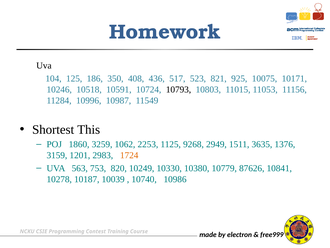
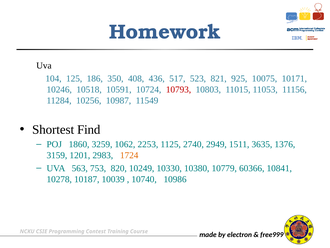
10793 colour: black -> red
10996: 10996 -> 10256
This: This -> Find
9268: 9268 -> 2740
87626: 87626 -> 60366
